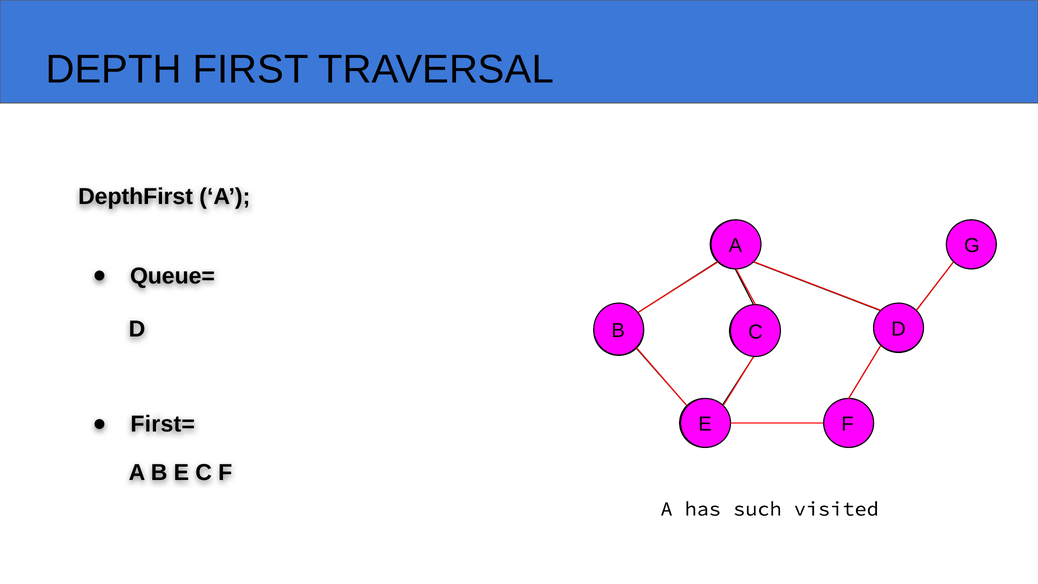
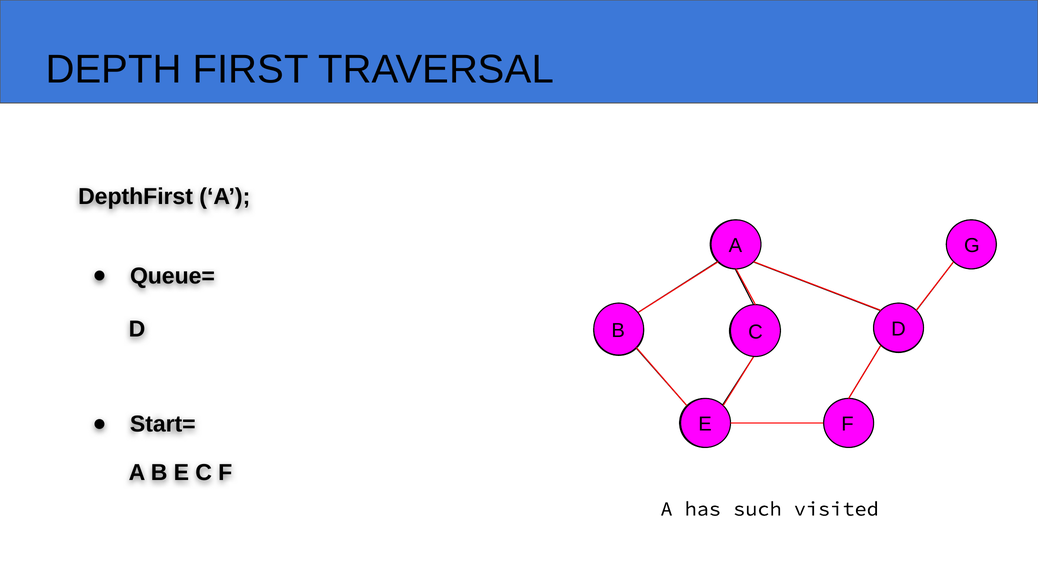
First=: First= -> Start=
